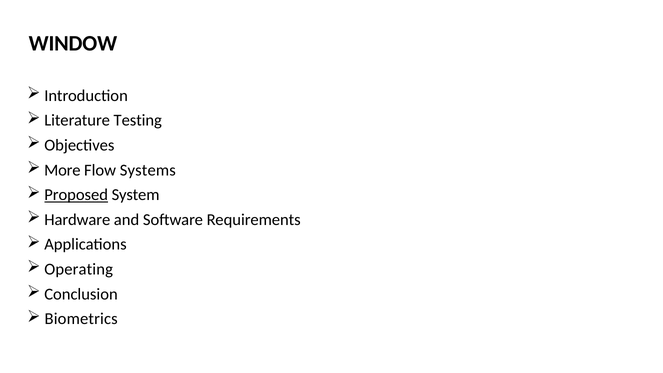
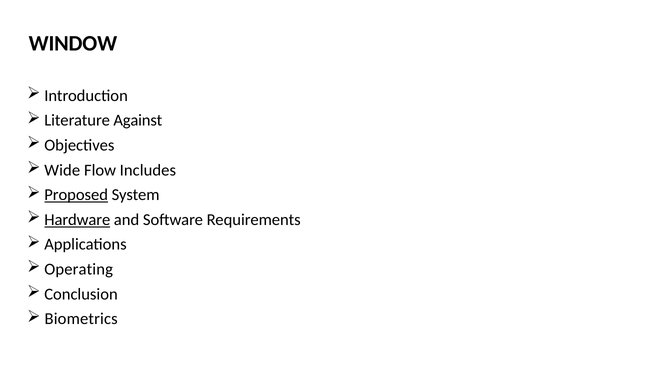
Testing: Testing -> Against
More: More -> Wide
Systems: Systems -> Includes
Hardware underline: none -> present
